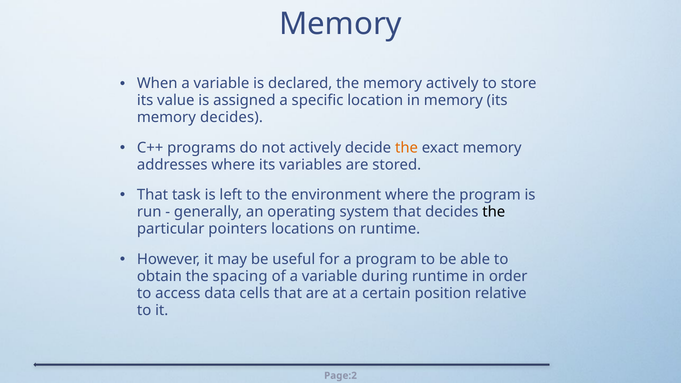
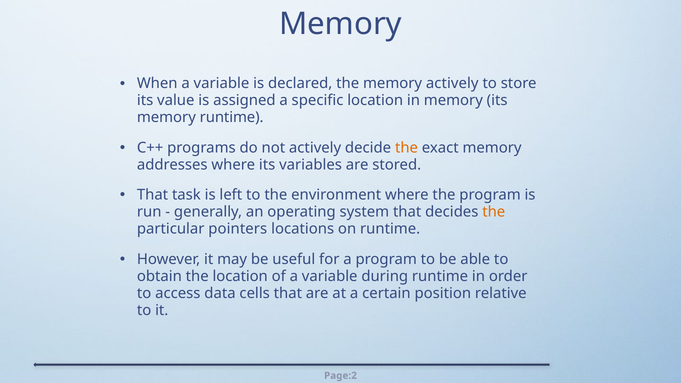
memory decides: decides -> runtime
the at (494, 212) colour: black -> orange
the spacing: spacing -> location
